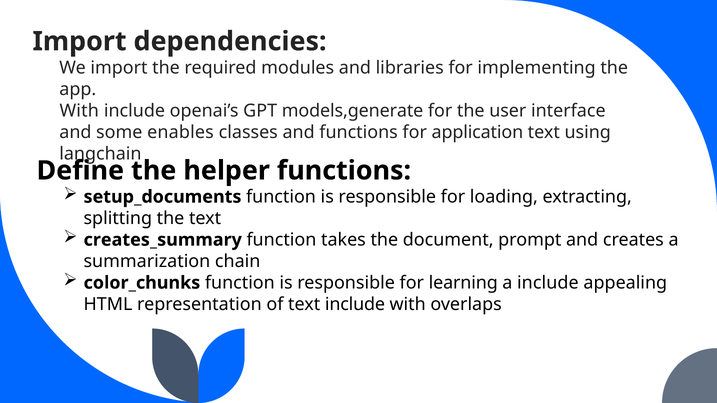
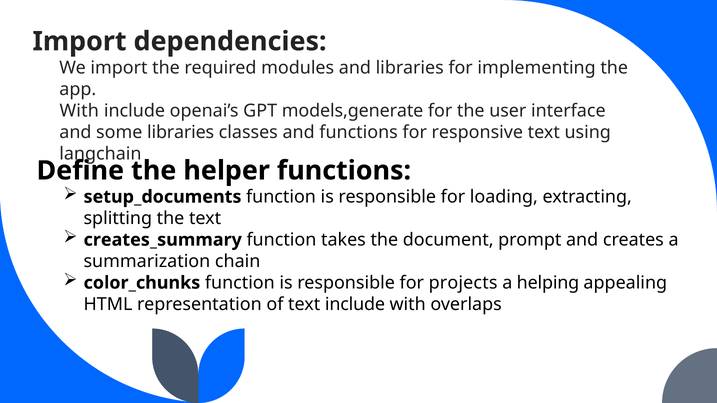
some enables: enables -> libraries
application: application -> responsive
learning: learning -> projects
a include: include -> helping
